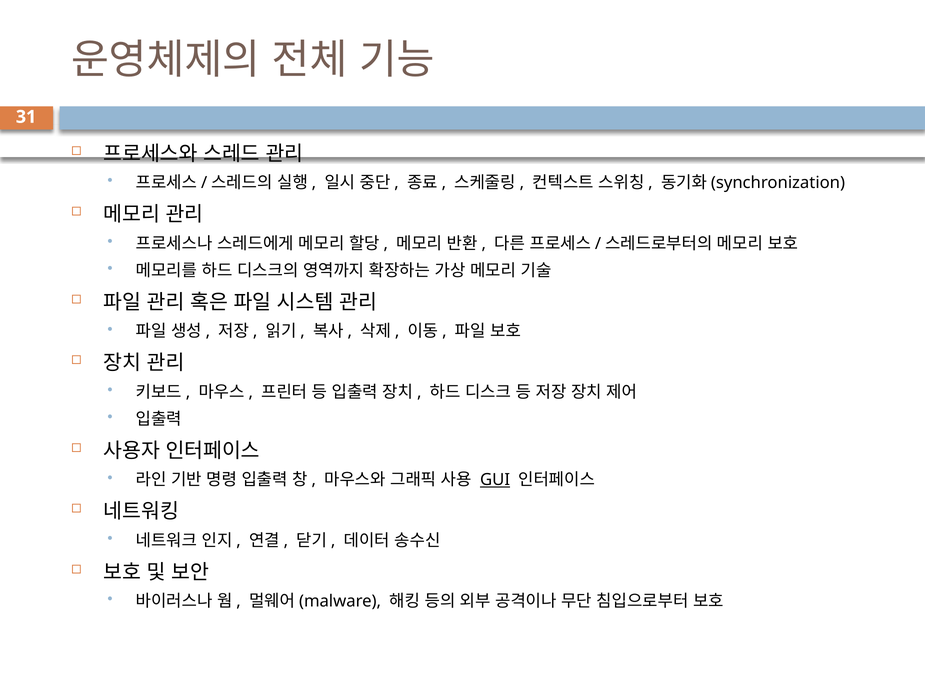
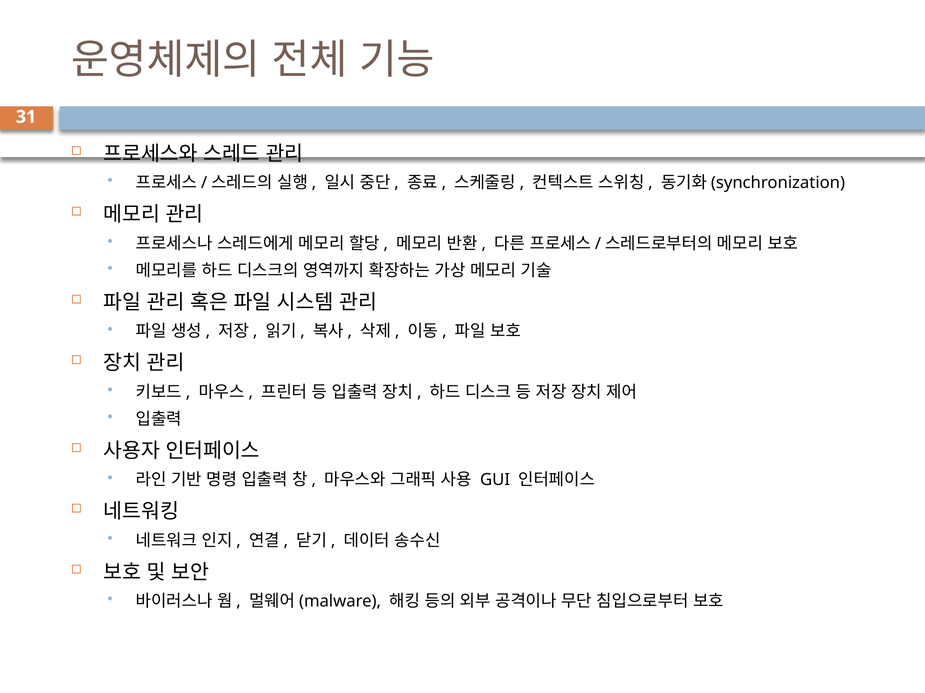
GUI underline: present -> none
